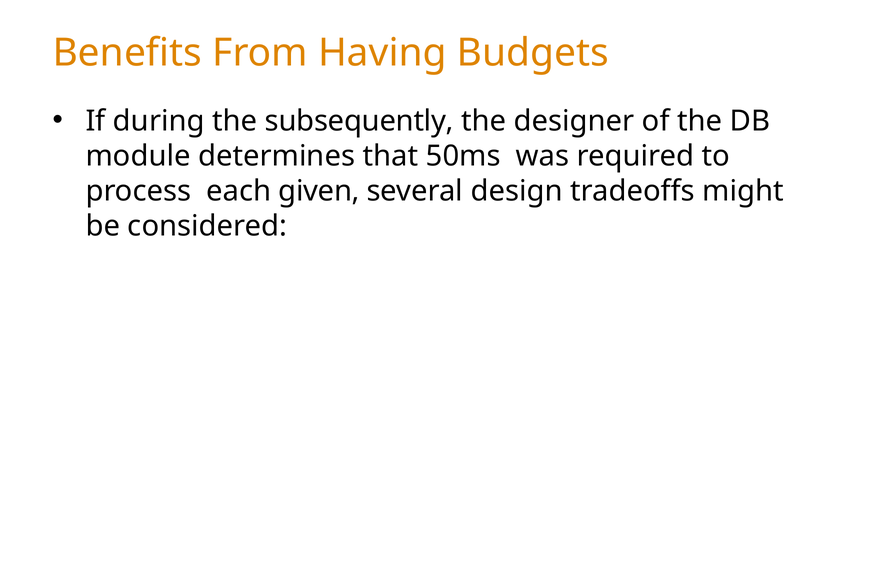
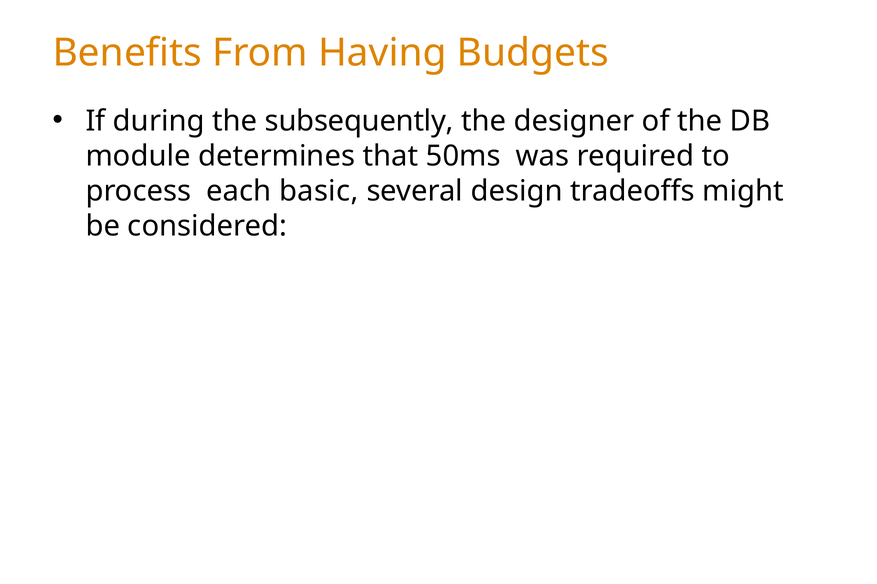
given: given -> basic
